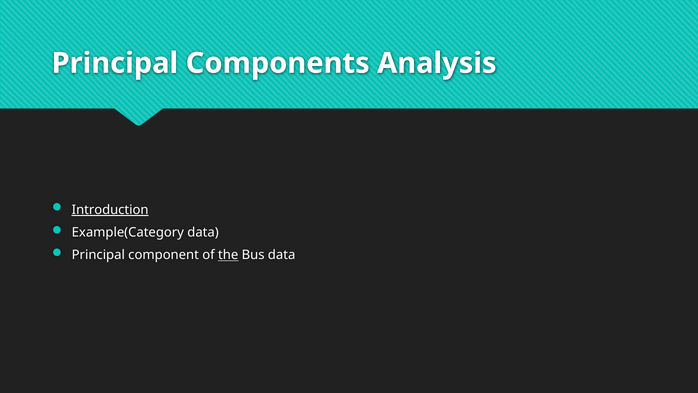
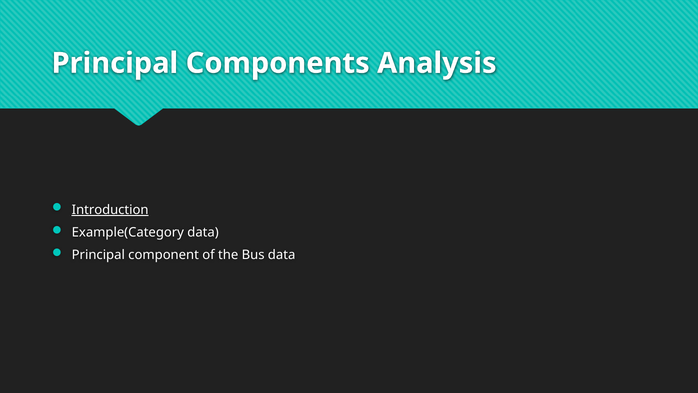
the underline: present -> none
